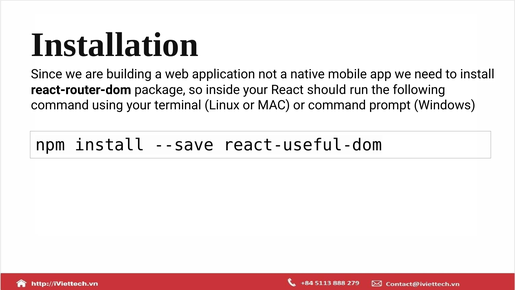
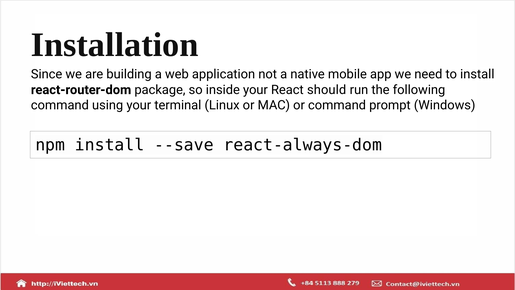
react-useful-dom: react-useful-dom -> react-always-dom
